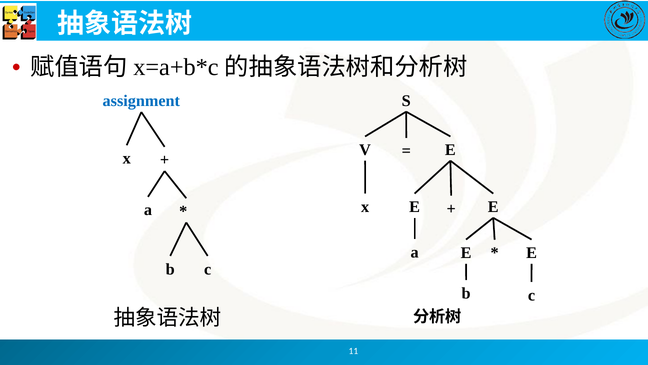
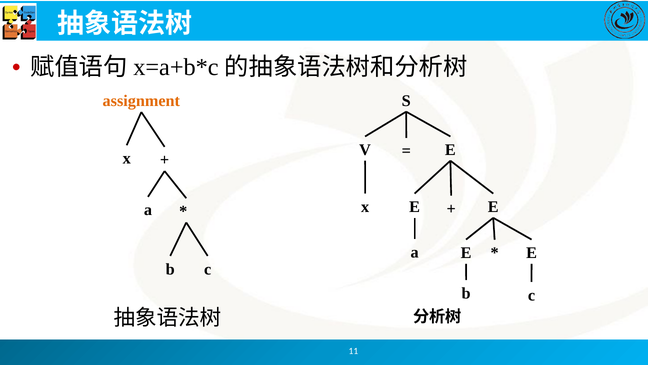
assignment colour: blue -> orange
